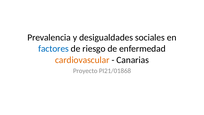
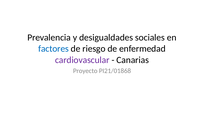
cardiovascular colour: orange -> purple
